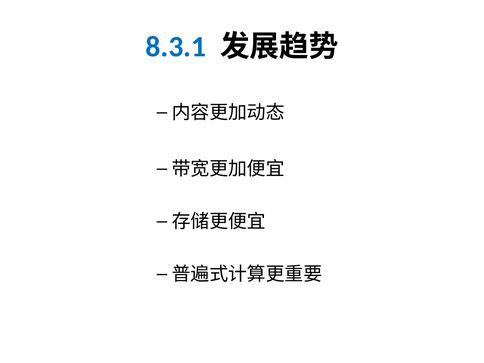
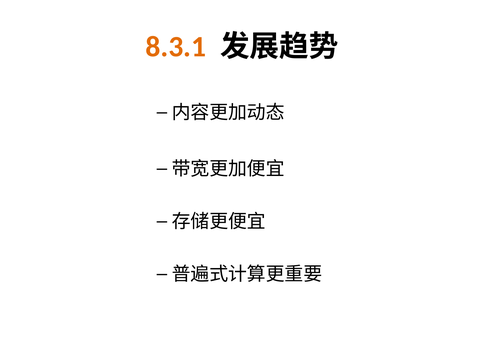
8.3.1 colour: blue -> orange
